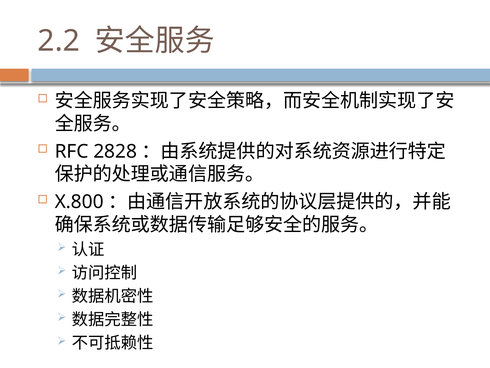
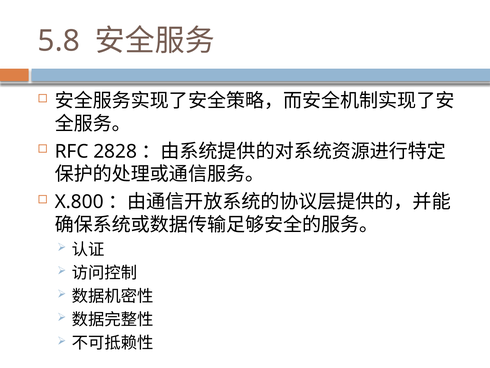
2.2: 2.2 -> 5.8
